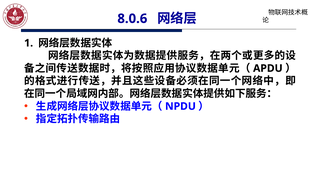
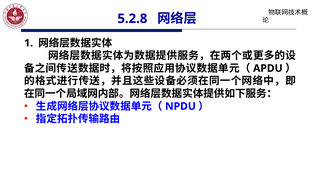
8.0.6: 8.0.6 -> 5.2.8
